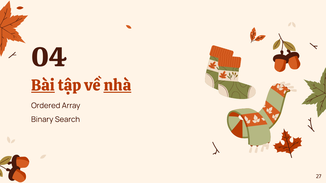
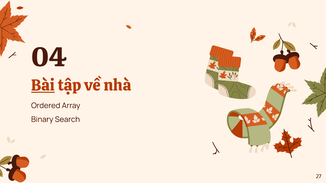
nhà underline: present -> none
